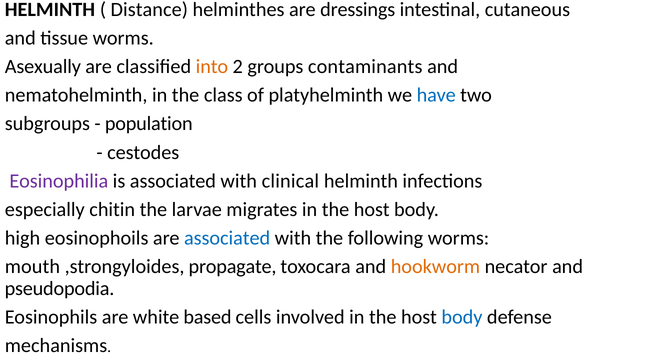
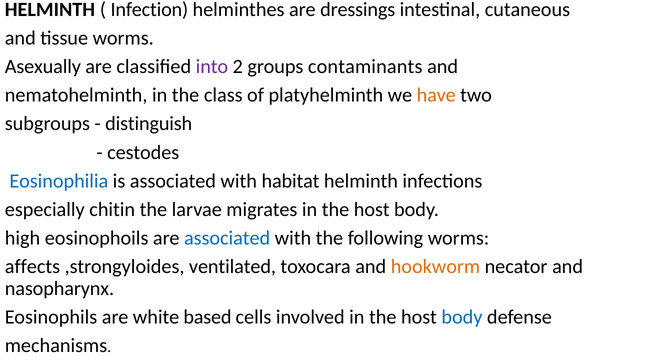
Distance: Distance -> Infection
into colour: orange -> purple
have colour: blue -> orange
population: population -> distinguish
Eosinophilia colour: purple -> blue
clinical: clinical -> habitat
mouth: mouth -> affects
propagate: propagate -> ventilated
pseudopodia: pseudopodia -> nasopharynx
